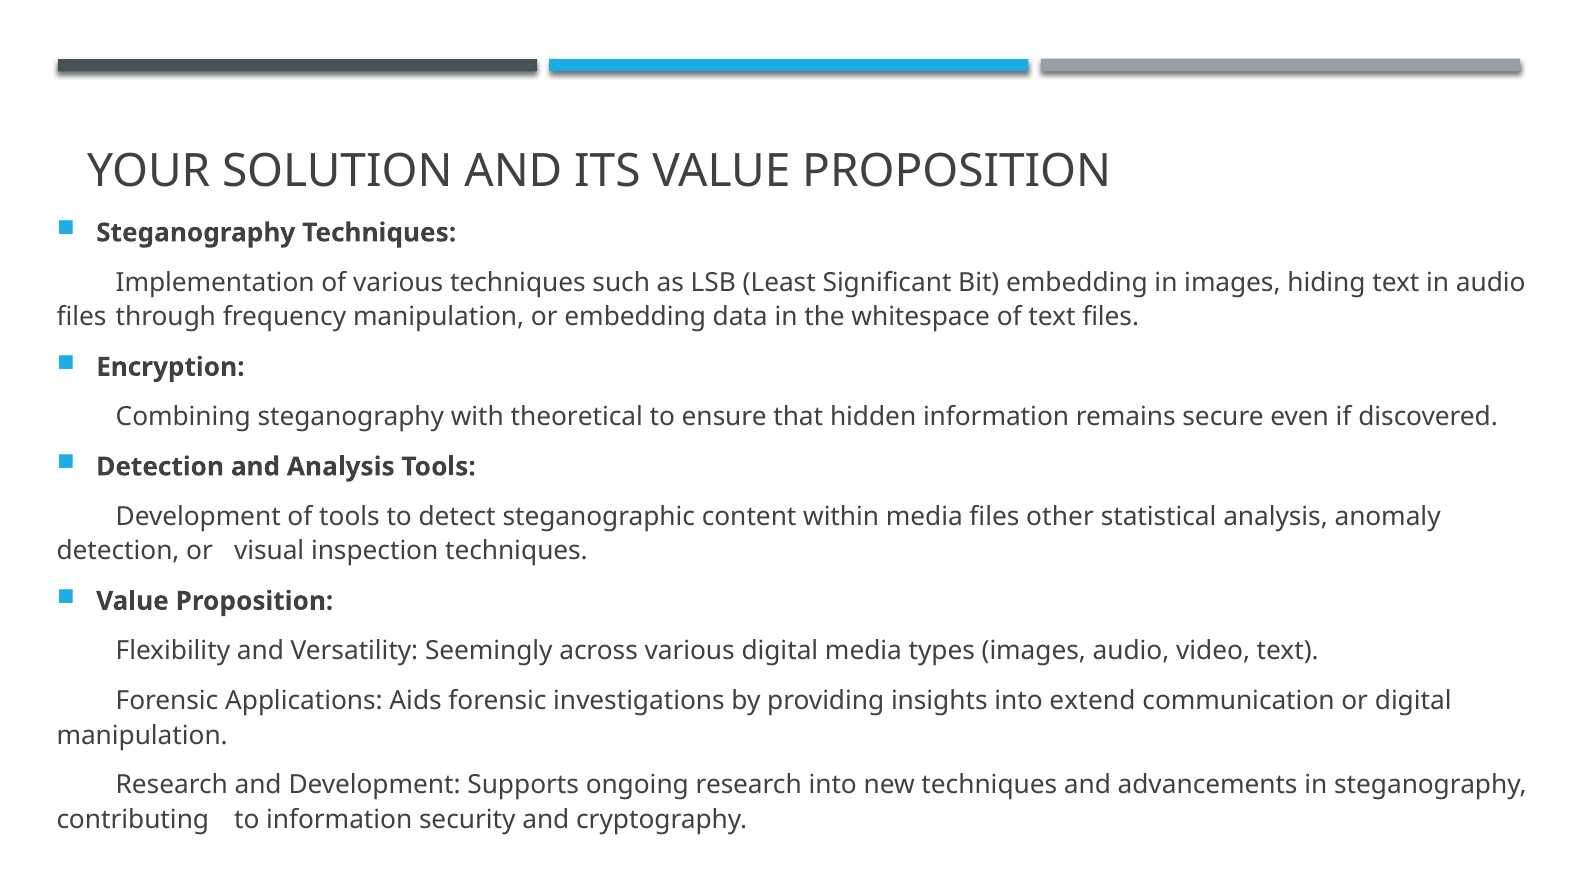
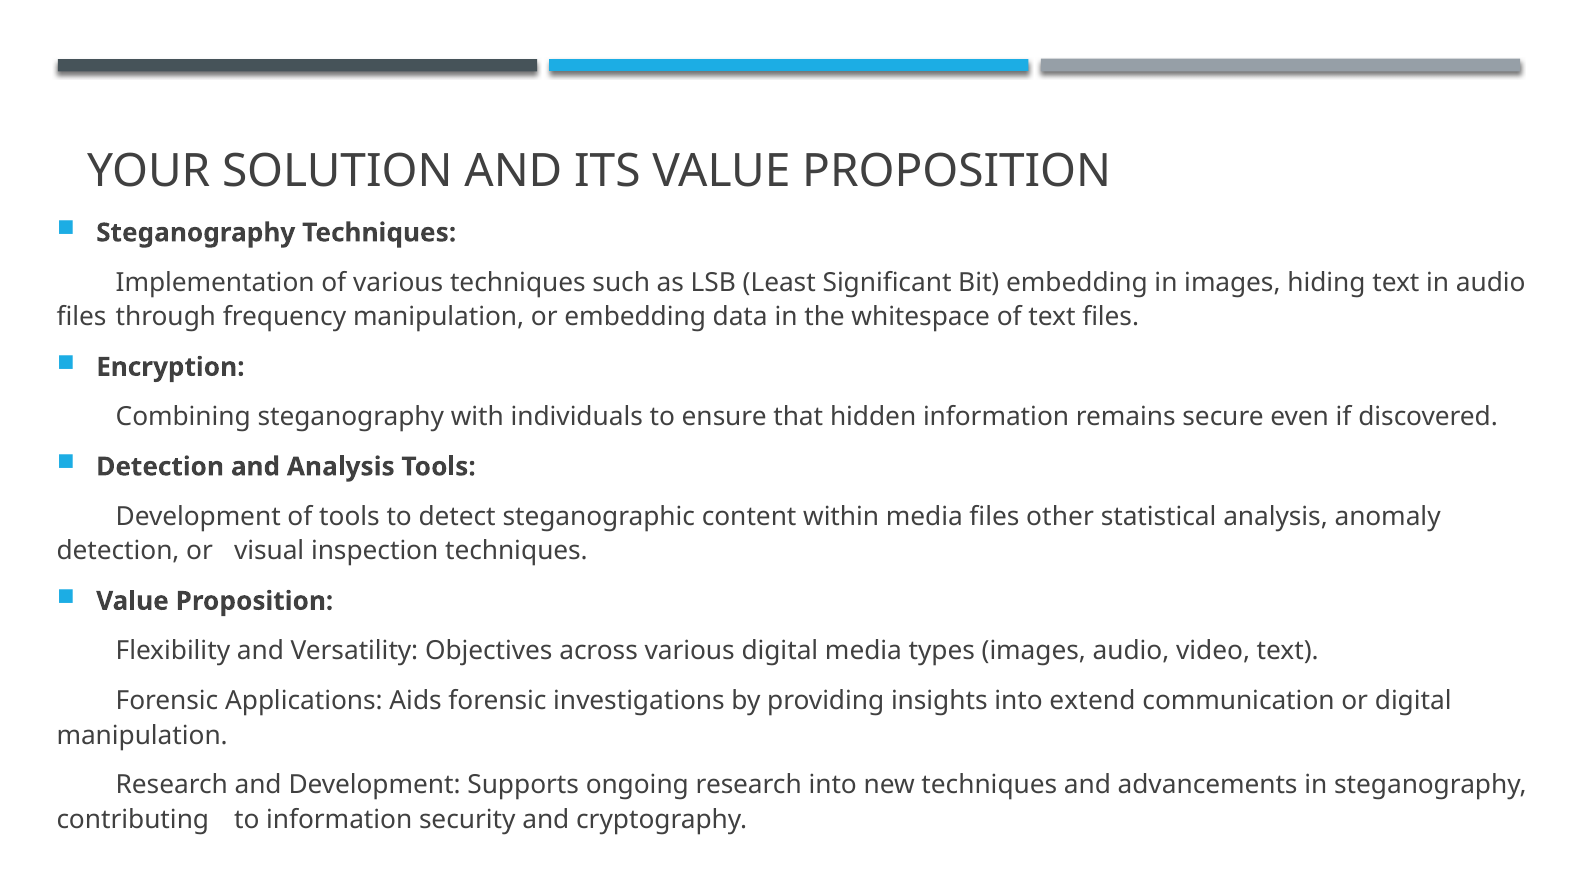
theoretical: theoretical -> individuals
Seemingly: Seemingly -> Objectives
